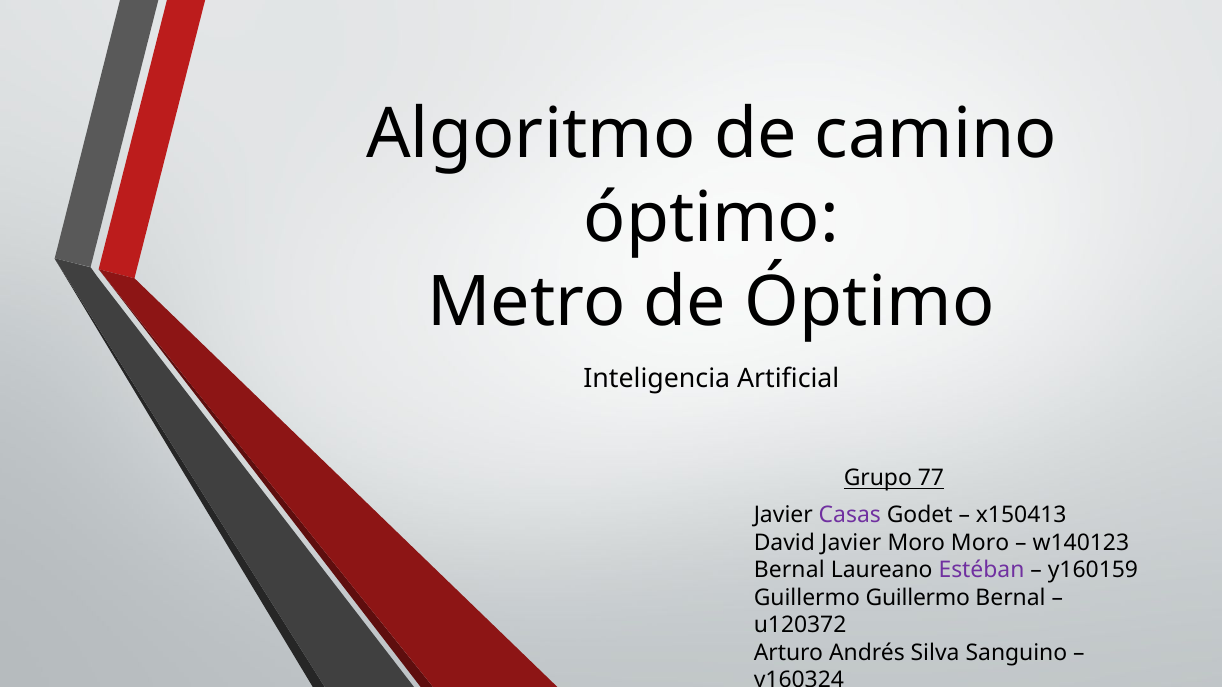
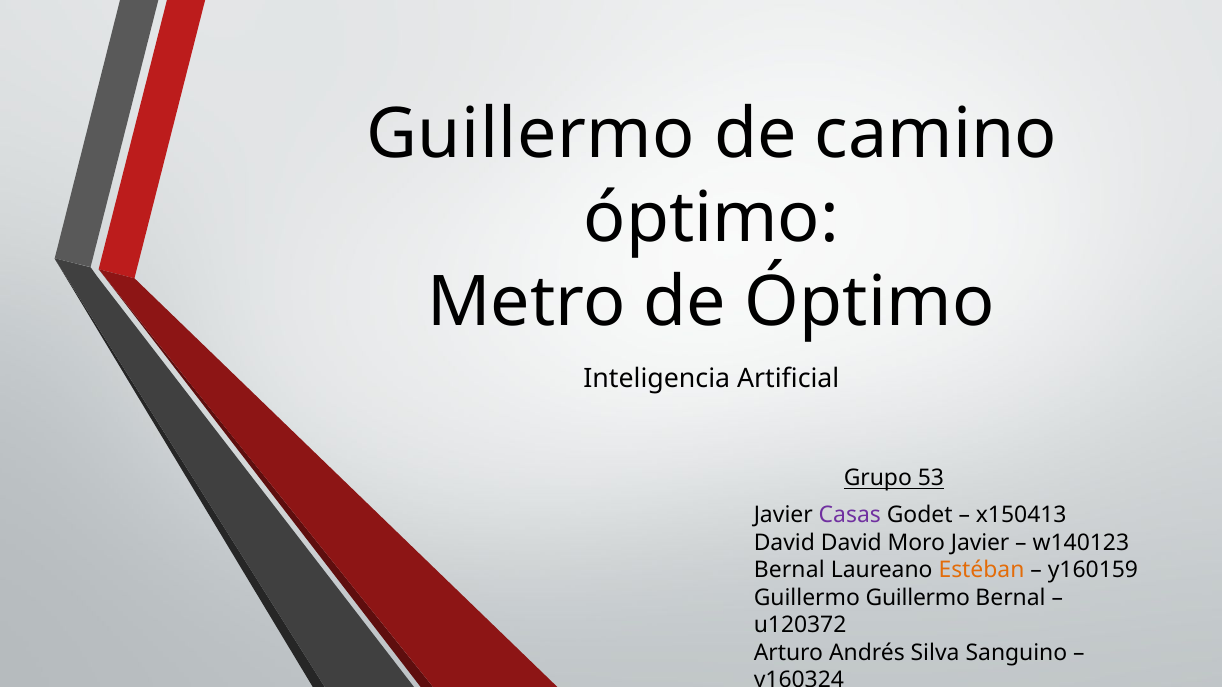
Algoritmo at (531, 134): Algoritmo -> Guillermo
77: 77 -> 53
David Javier: Javier -> David
Moro Moro: Moro -> Javier
Estéban at (981, 570) colour: purple -> orange
